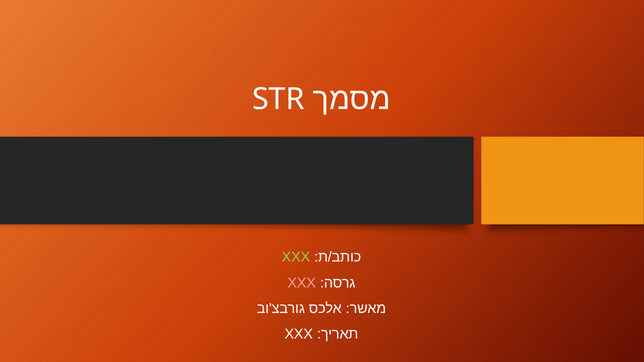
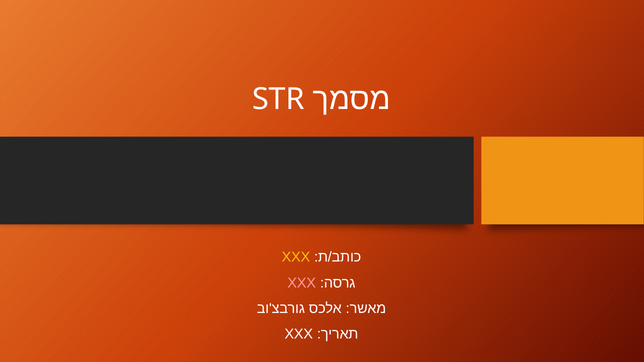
XXX at (296, 257) colour: light green -> yellow
